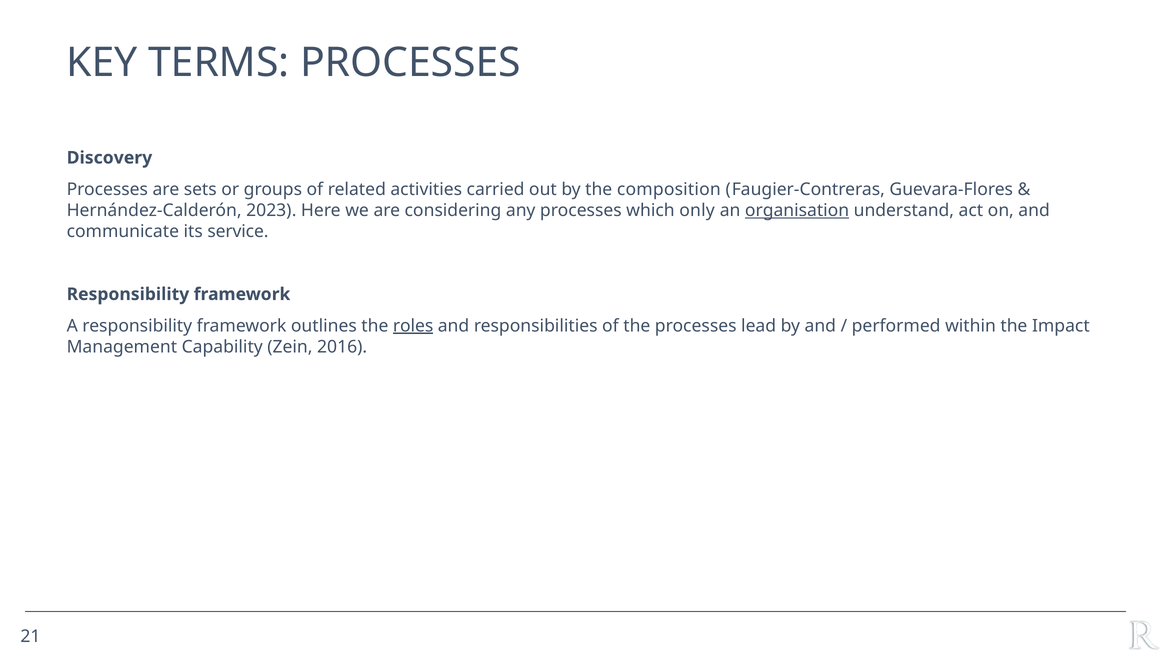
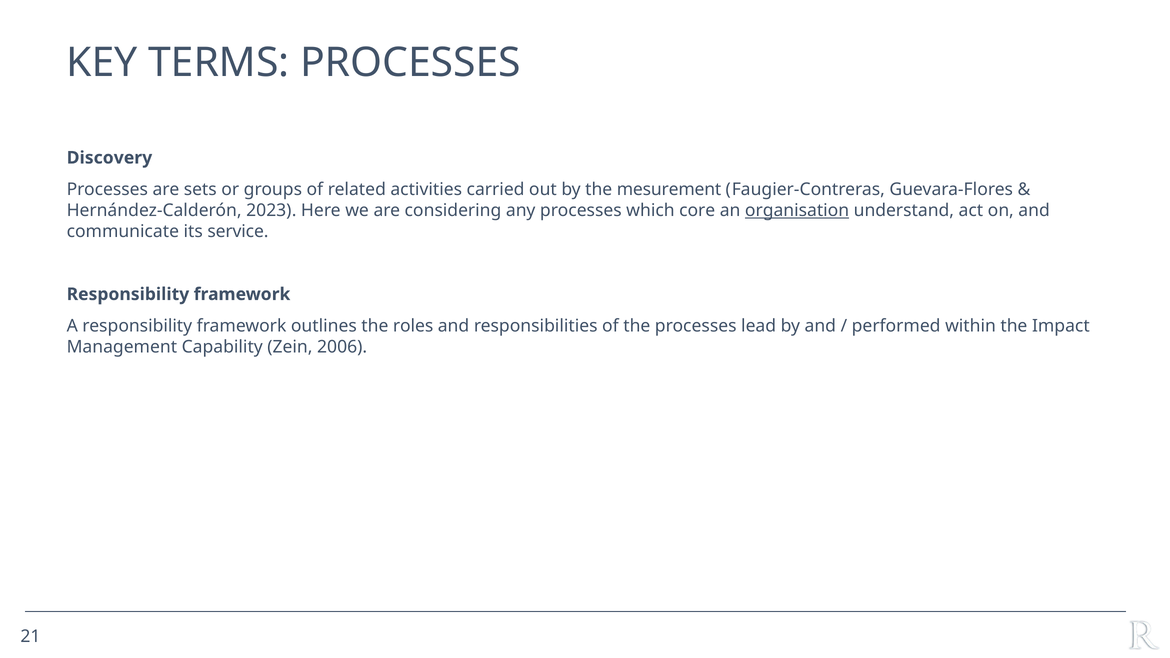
composition: composition -> mesurement
only: only -> core
roles underline: present -> none
2016: 2016 -> 2006
